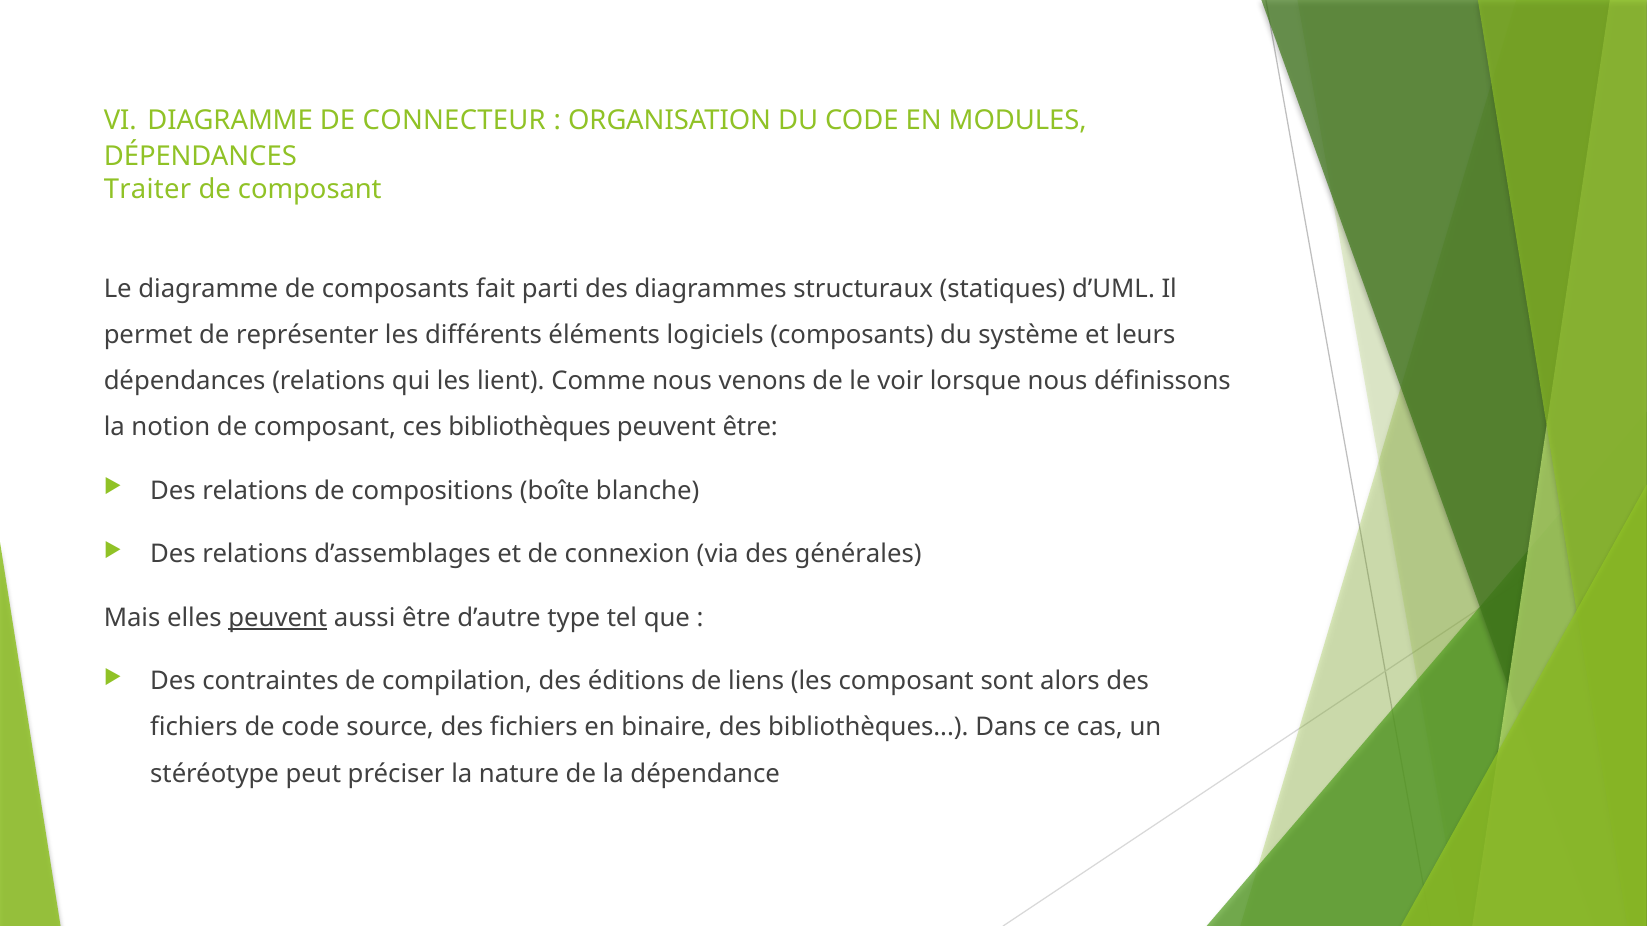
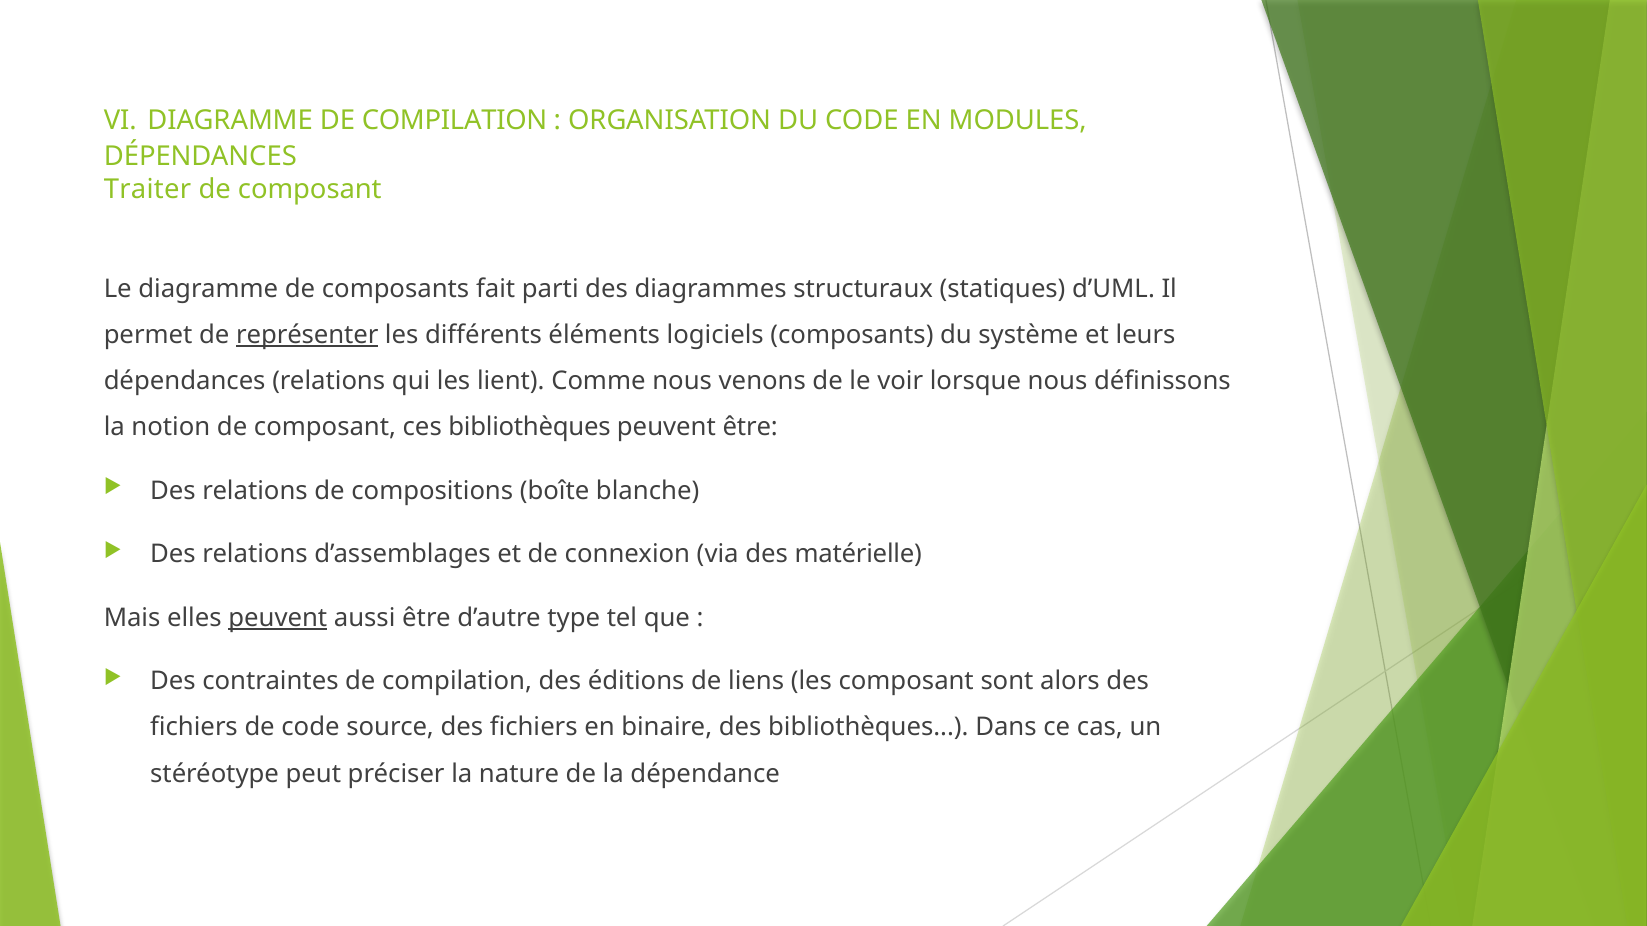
DIAGRAMME DE CONNECTEUR: CONNECTEUR -> COMPILATION
représenter underline: none -> present
générales: générales -> matérielle
